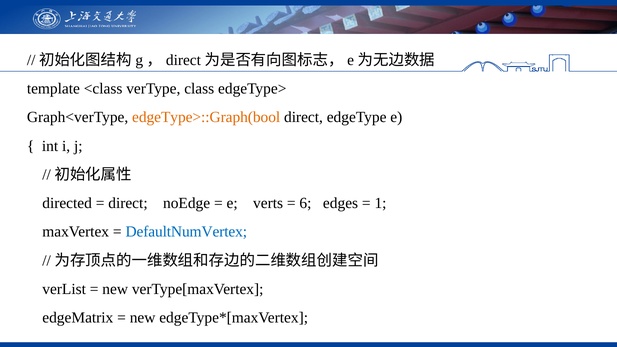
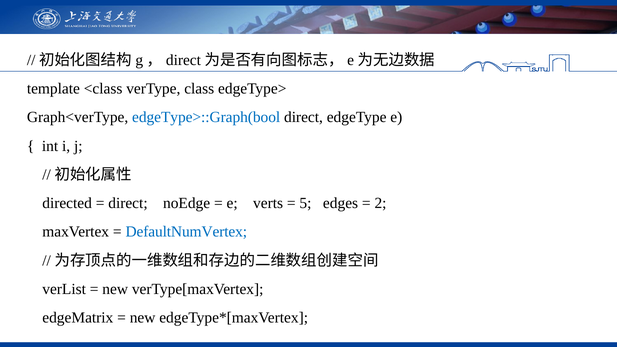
edgeType>::Graph(bool colour: orange -> blue
6: 6 -> 5
1: 1 -> 2
